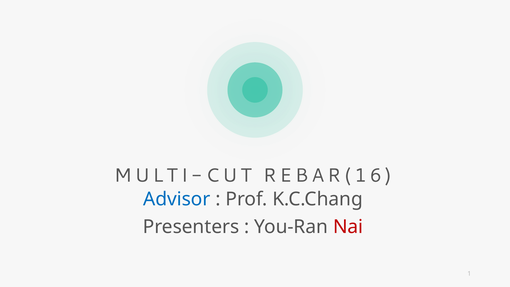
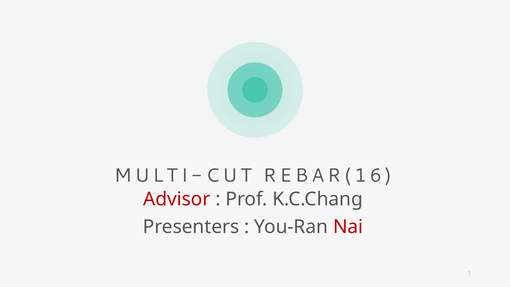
Advisor colour: blue -> red
